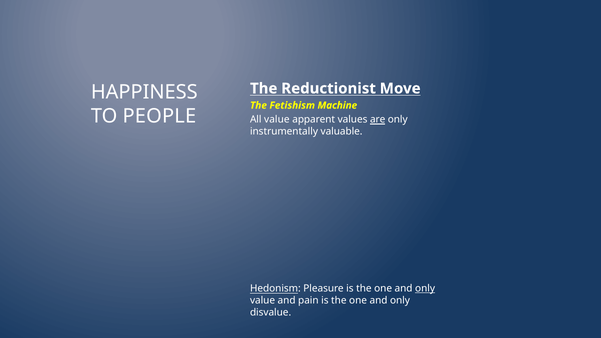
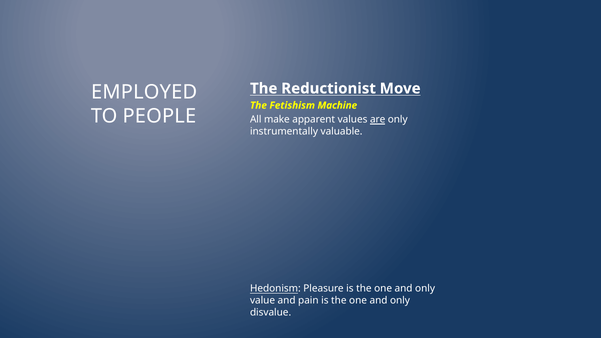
HAPPINESS: HAPPINESS -> EMPLOYED
All value: value -> make
only at (425, 289) underline: present -> none
